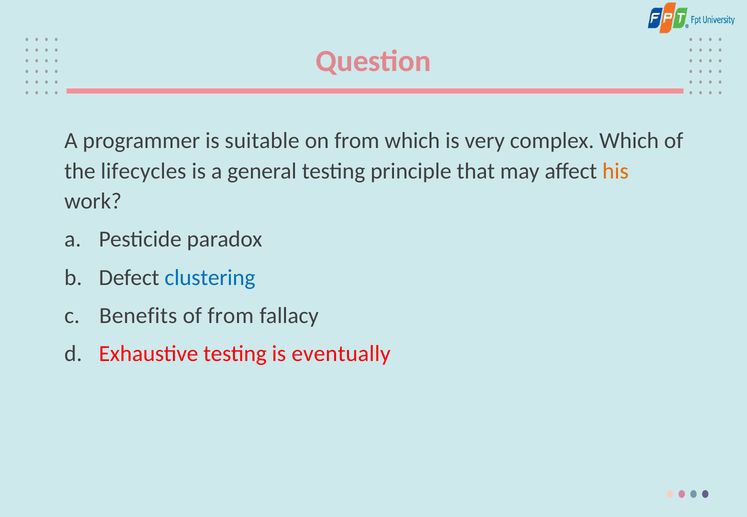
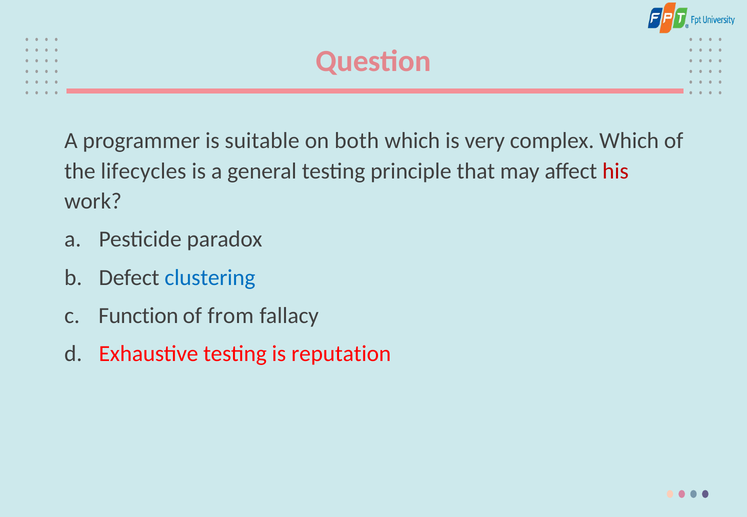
on from: from -> both
his colour: orange -> red
Benefits: Benefits -> Function
eventually: eventually -> reputation
